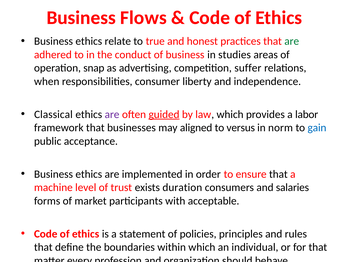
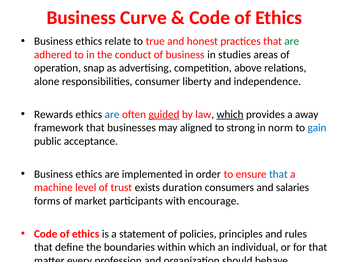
Flows: Flows -> Curve
suffer: suffer -> above
when: when -> alone
Classical: Classical -> Rewards
are at (112, 114) colour: purple -> blue
which at (230, 114) underline: none -> present
labor: labor -> away
versus: versus -> strong
that at (278, 174) colour: black -> blue
acceptable: acceptable -> encourage
